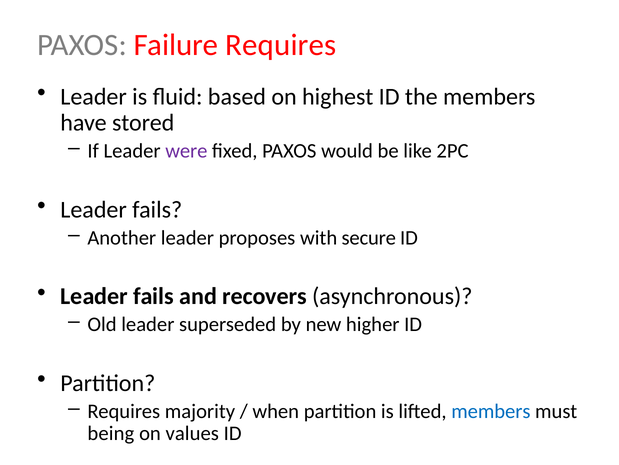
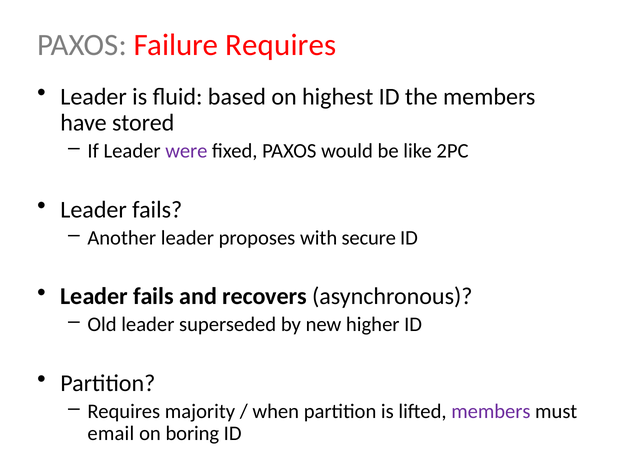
members at (491, 411) colour: blue -> purple
being: being -> email
values: values -> boring
